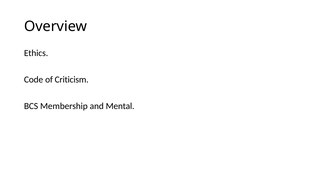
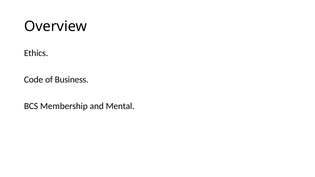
Criticism: Criticism -> Business
